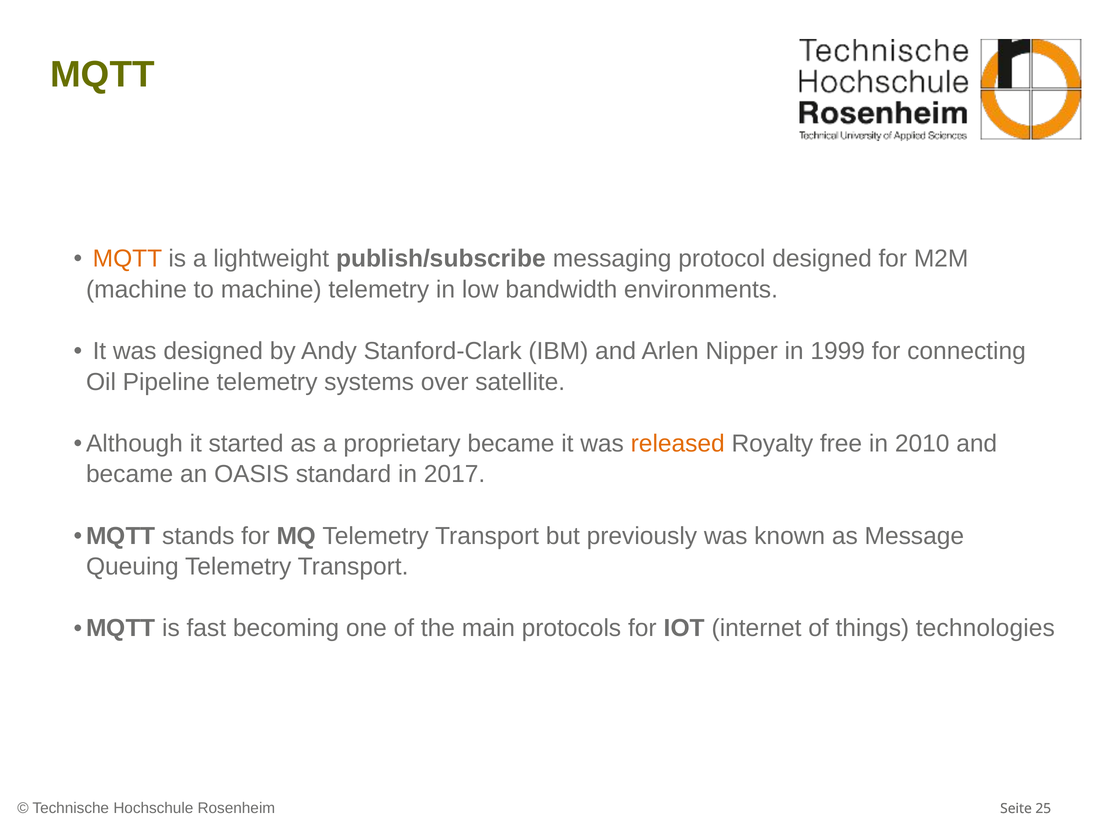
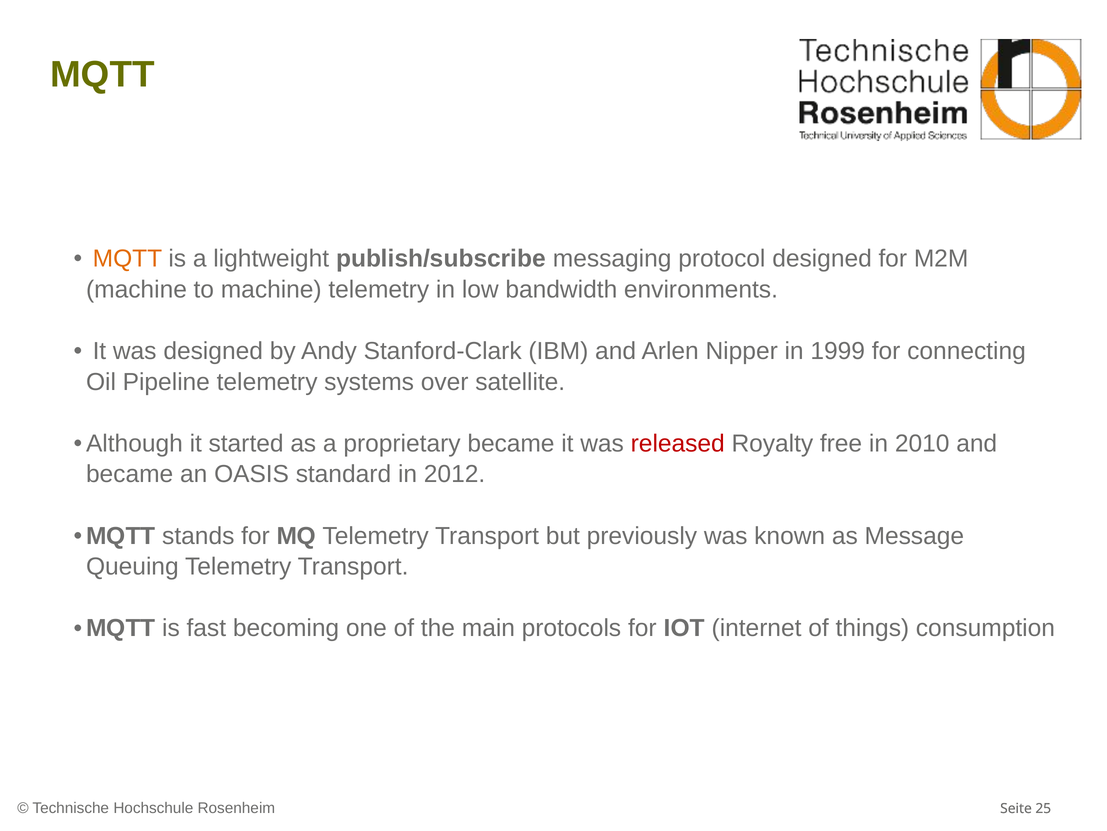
released colour: orange -> red
2017: 2017 -> 2012
technologies: technologies -> consumption
